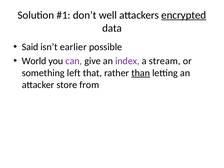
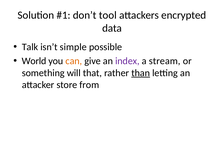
well: well -> tool
encrypted underline: present -> none
Said: Said -> Talk
earlier: earlier -> simple
can colour: purple -> orange
left: left -> will
